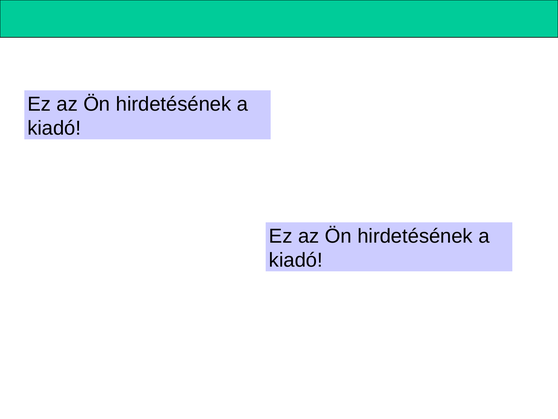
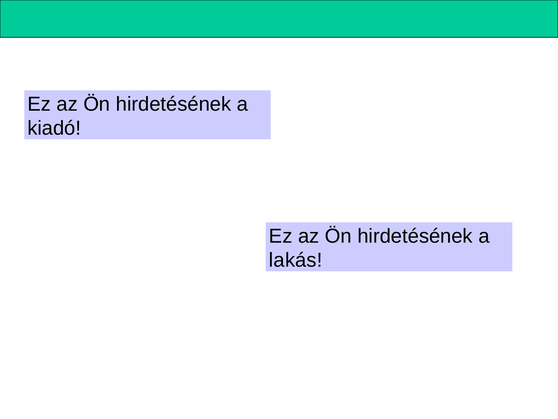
kiadó at (296, 260): kiadó -> lakás
